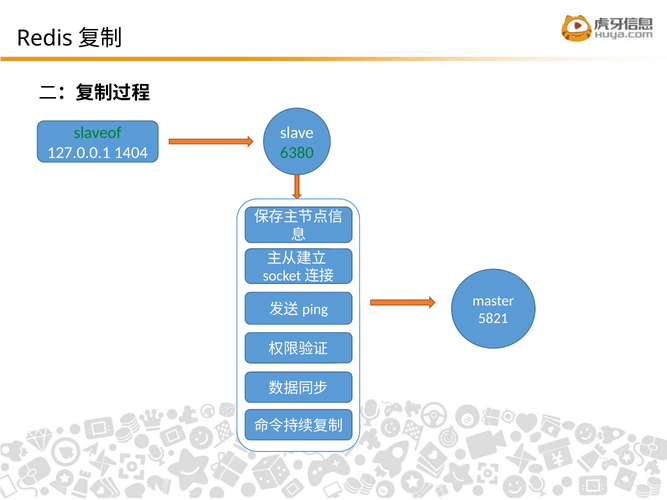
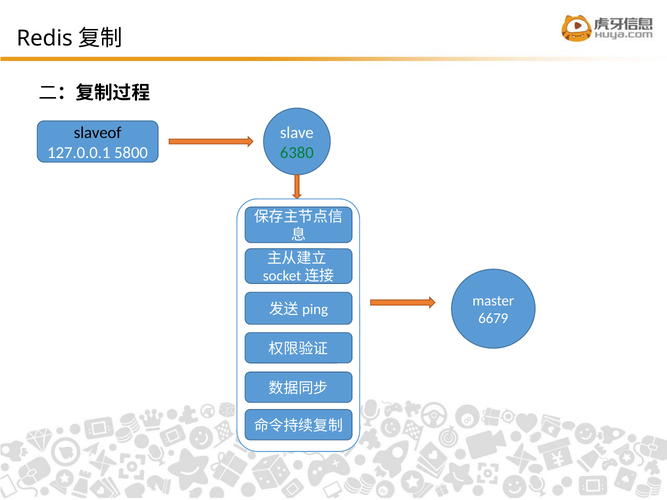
slaveof colour: green -> black
1404: 1404 -> 5800
5821: 5821 -> 6679
